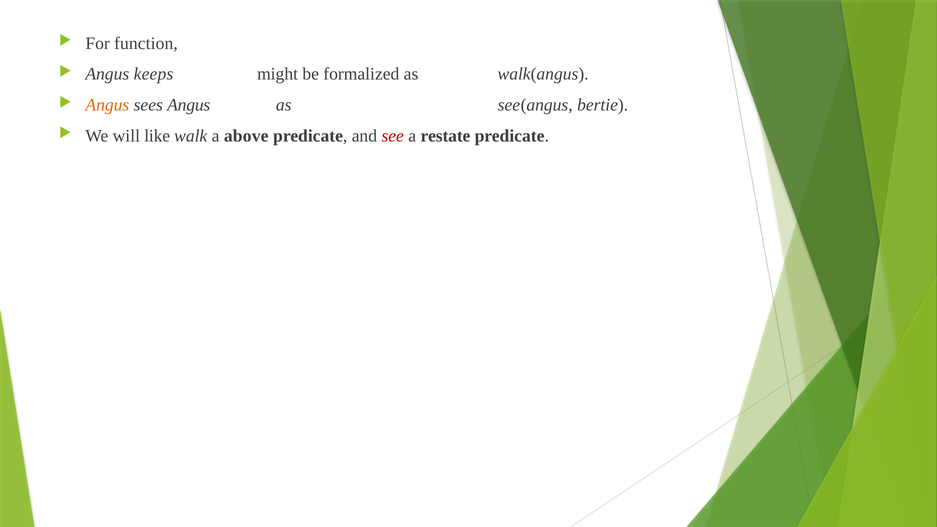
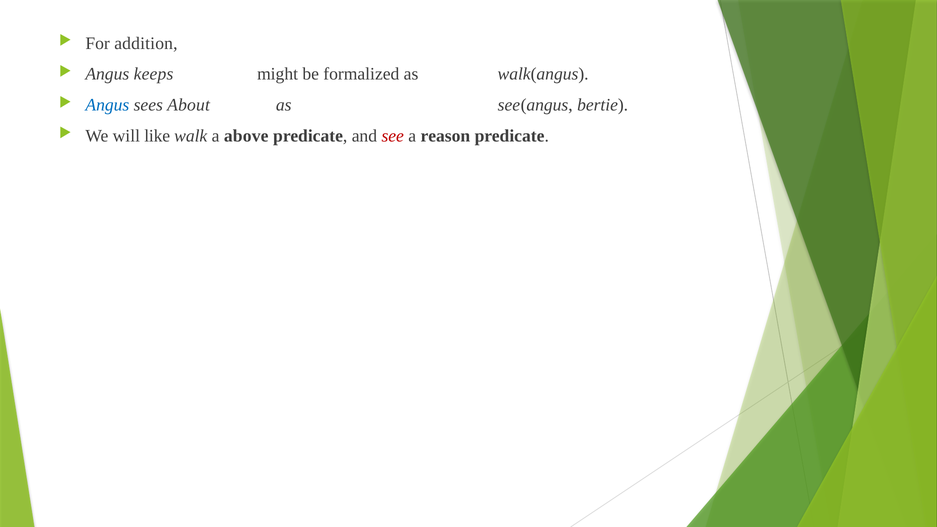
function: function -> addition
Angus at (107, 105) colour: orange -> blue
sees Angus: Angus -> About
restate: restate -> reason
